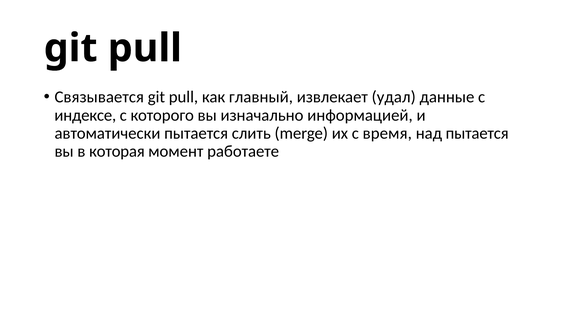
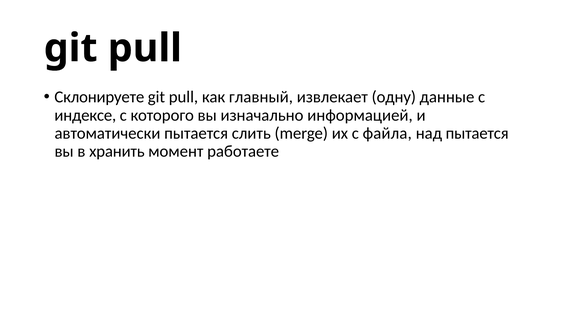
Связывается: Связывается -> Склонируете
удал: удал -> одну
время: время -> файла
которая: которая -> хранить
